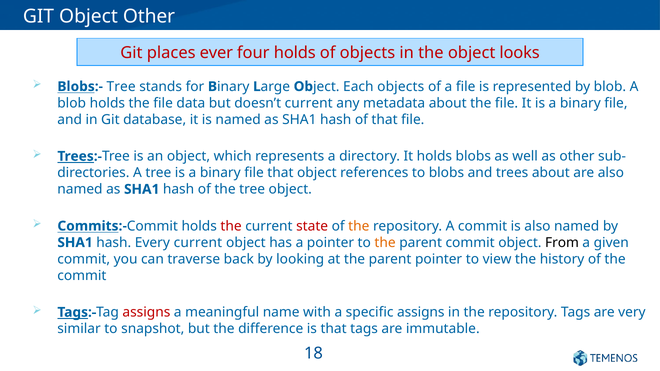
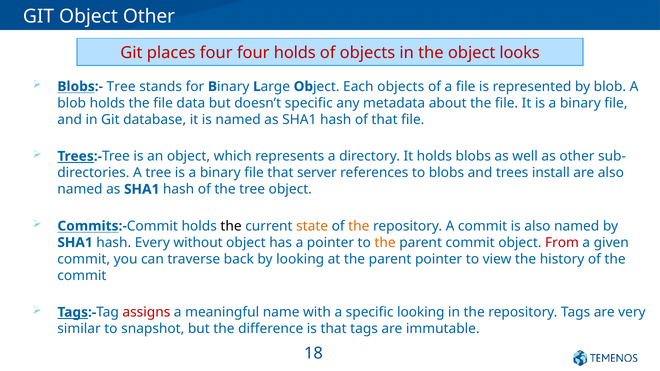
places ever: ever -> four
doesn’t current: current -> specific
that object: object -> server
trees about: about -> install
the at (231, 226) colour: red -> black
state colour: red -> orange
Every current: current -> without
From colour: black -> red
specific assigns: assigns -> looking
